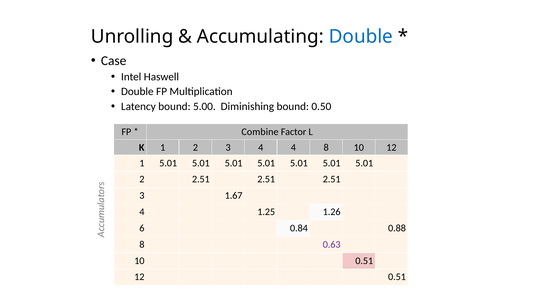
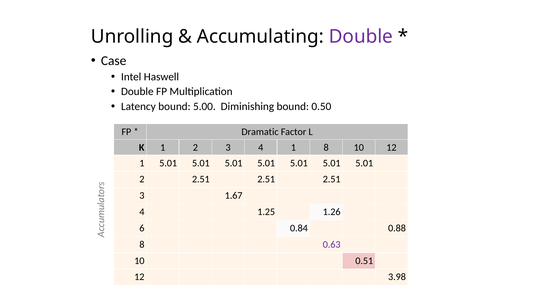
Double at (361, 37) colour: blue -> purple
Combine: Combine -> Dramatic
4 4: 4 -> 1
12 0.51: 0.51 -> 3.98
